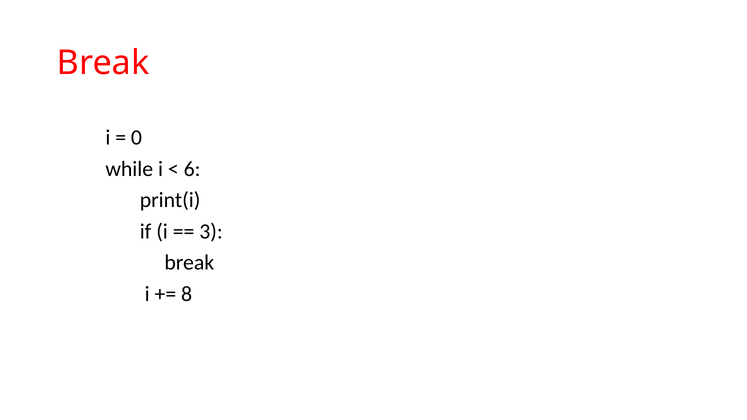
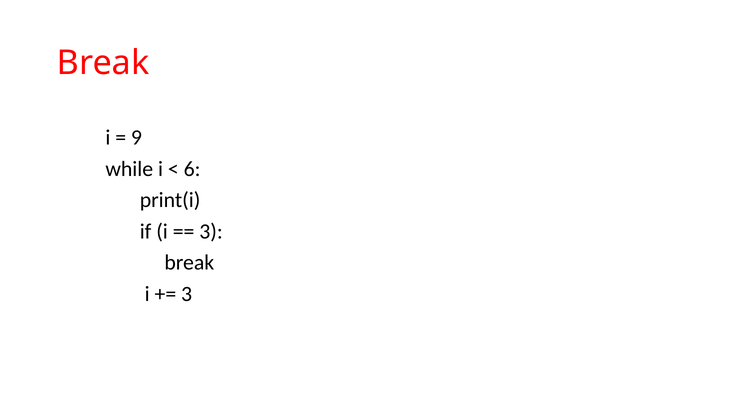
0: 0 -> 9
8 at (187, 294): 8 -> 3
